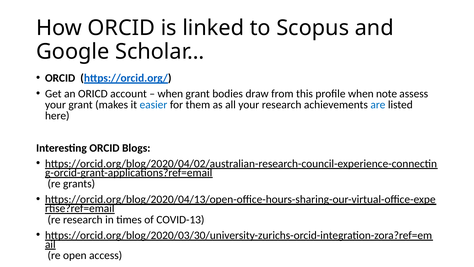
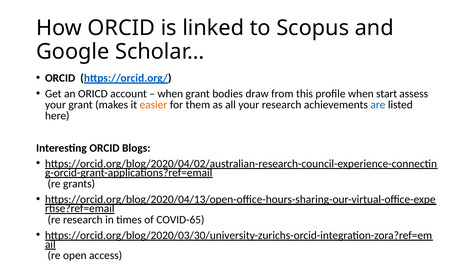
note: note -> start
easier colour: blue -> orange
COVID-13: COVID-13 -> COVID-65
